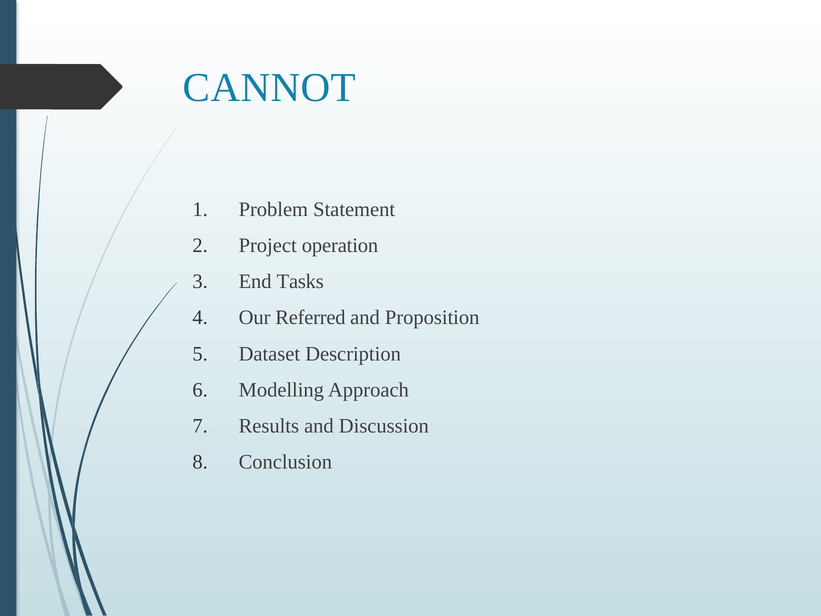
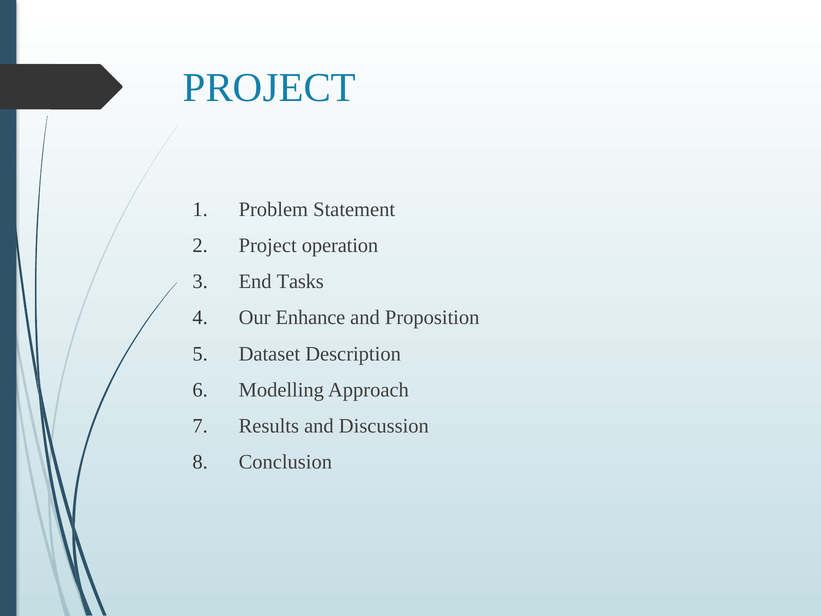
CANNOT at (269, 88): CANNOT -> PROJECT
Referred: Referred -> Enhance
